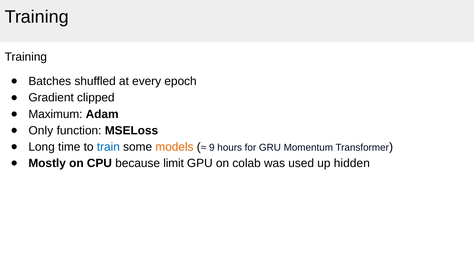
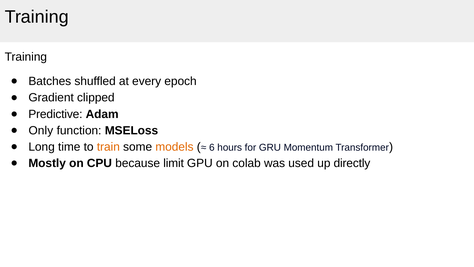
Maximum: Maximum -> Predictive
train colour: blue -> orange
9: 9 -> 6
hidden: hidden -> directly
